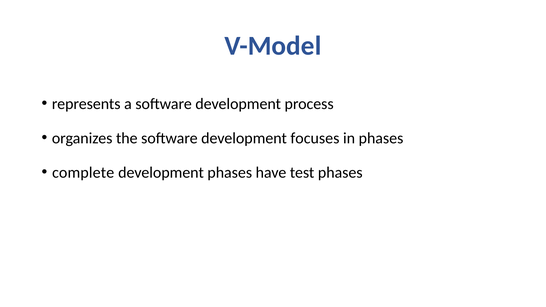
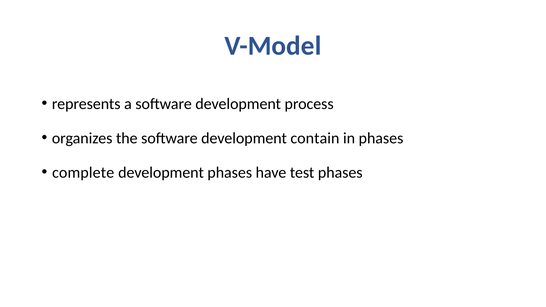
focuses: focuses -> contain
